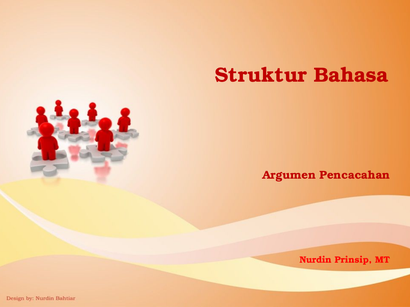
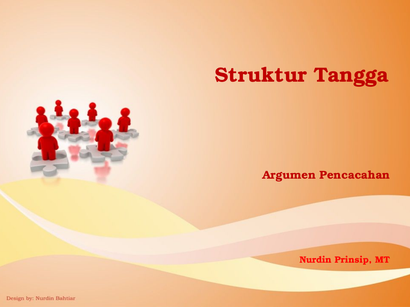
Bahasa: Bahasa -> Tangga
